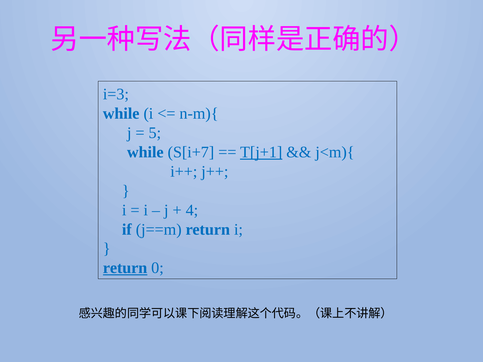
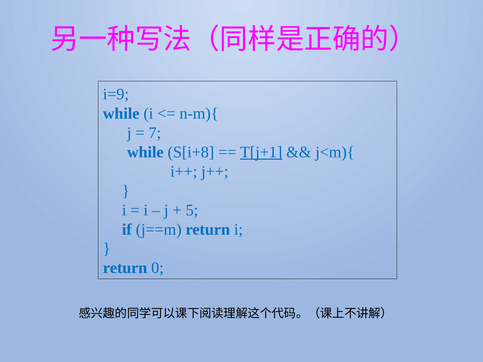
i=3: i=3 -> i=9
5: 5 -> 7
S[i+7: S[i+7 -> S[i+8
4: 4 -> 5
return at (125, 268) underline: present -> none
